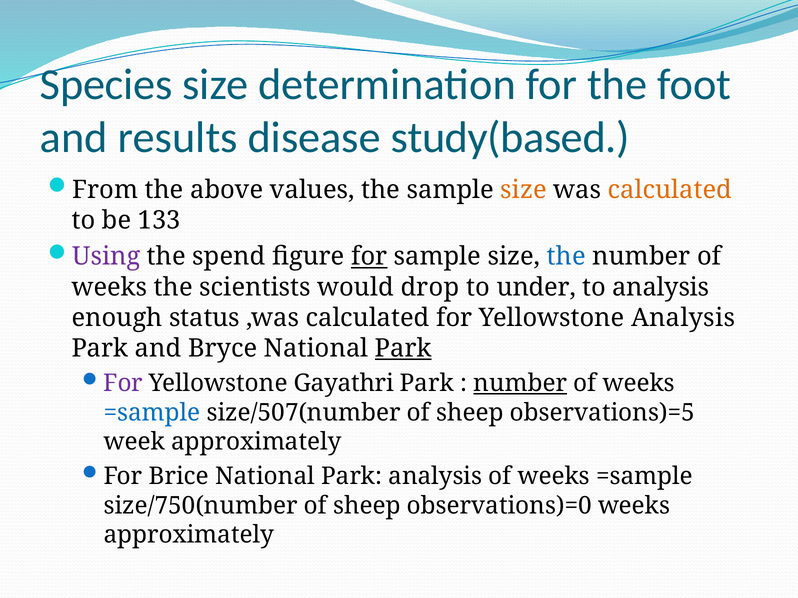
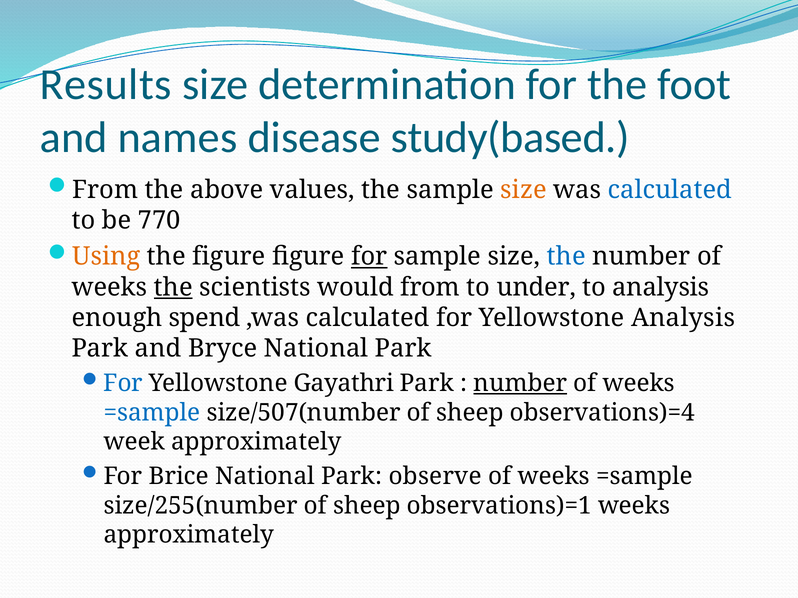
Species: Species -> Results
results: results -> names
calculated at (670, 190) colour: orange -> blue
133: 133 -> 770
Using colour: purple -> orange
the spend: spend -> figure
the at (173, 287) underline: none -> present
would drop: drop -> from
status: status -> spend
Park at (403, 348) underline: present -> none
For at (123, 384) colour: purple -> blue
observations)=5: observations)=5 -> observations)=4
Park analysis: analysis -> observe
size/750(number: size/750(number -> size/255(number
observations)=0: observations)=0 -> observations)=1
